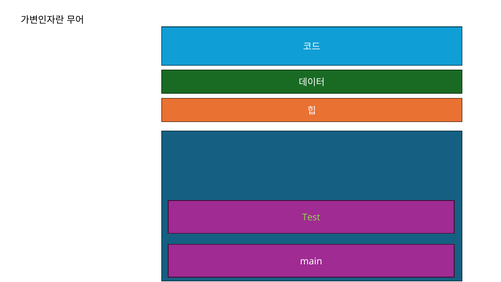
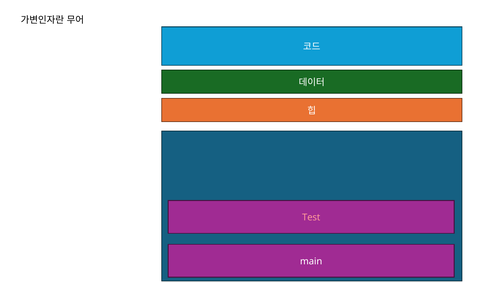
Test colour: light green -> pink
